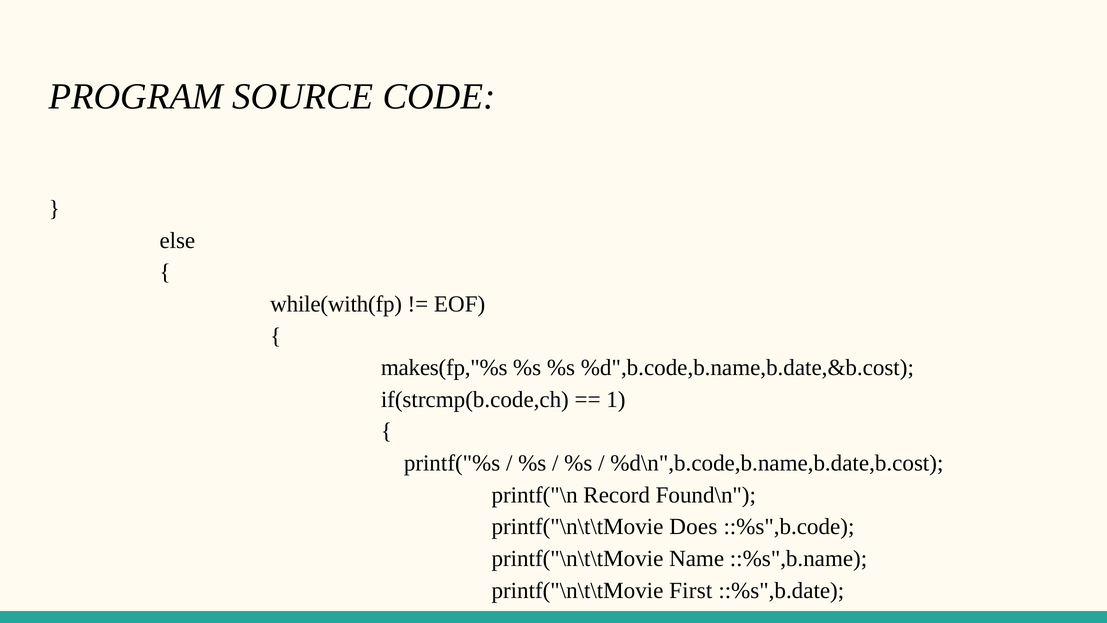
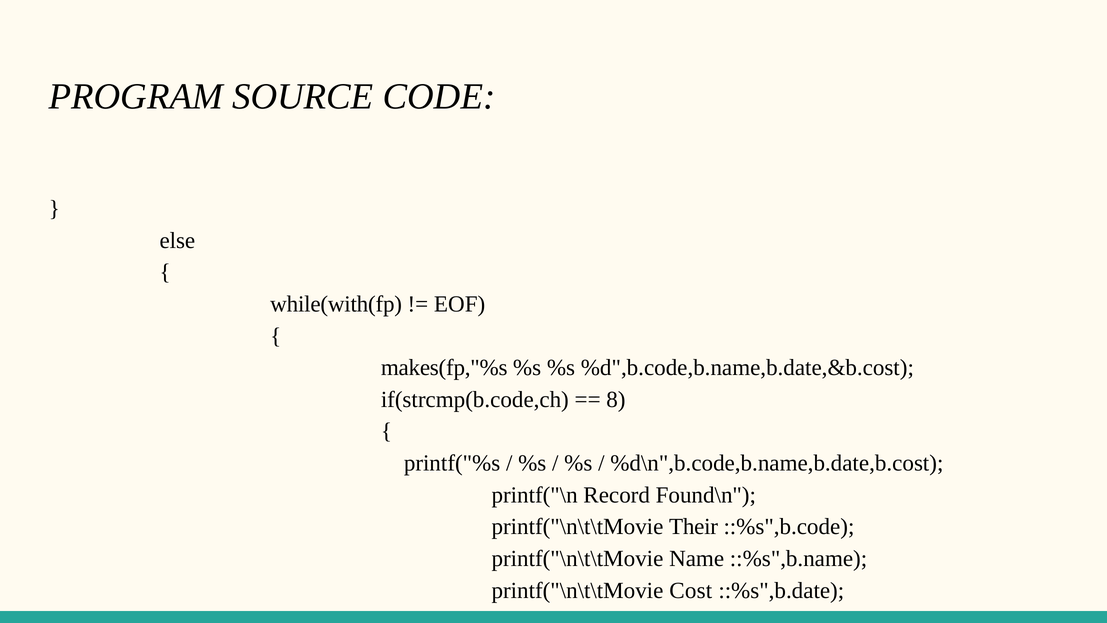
1: 1 -> 8
Does: Does -> Their
First: First -> Cost
